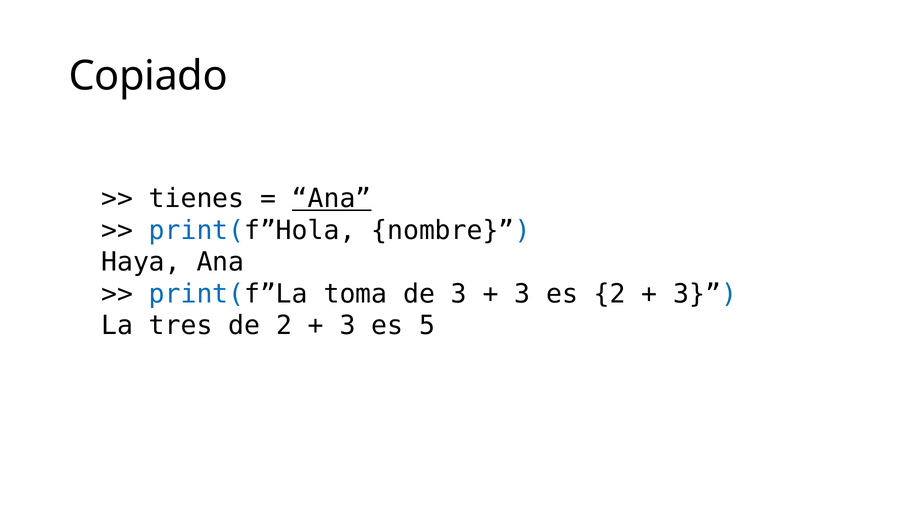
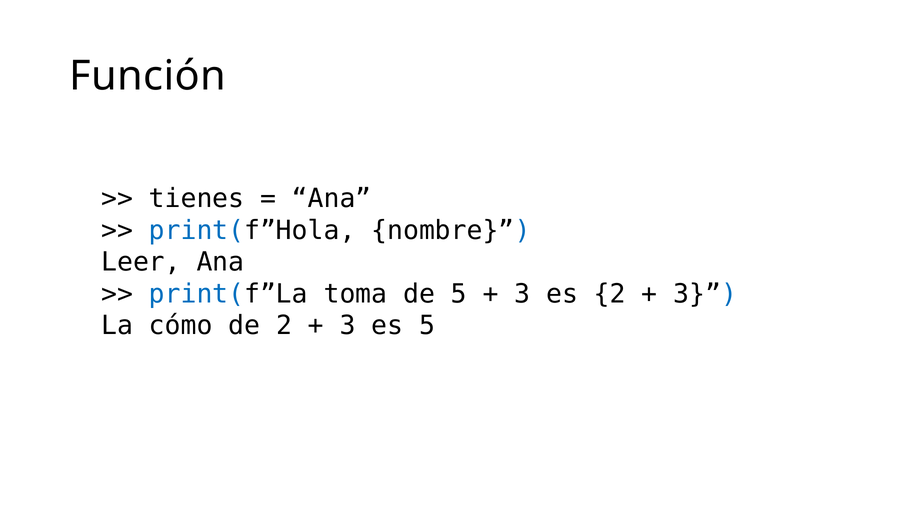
Copiado: Copiado -> Función
Ana at (332, 199) underline: present -> none
Haya: Haya -> Leer
de 3: 3 -> 5
tres: tres -> cómo
